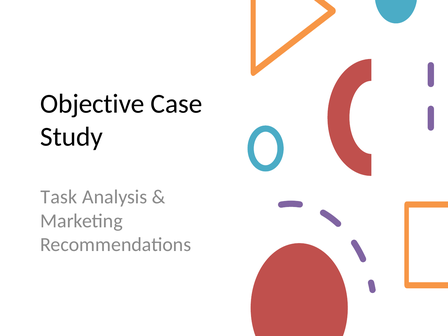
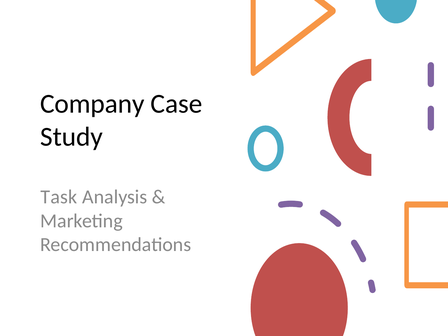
Objective: Objective -> Company
